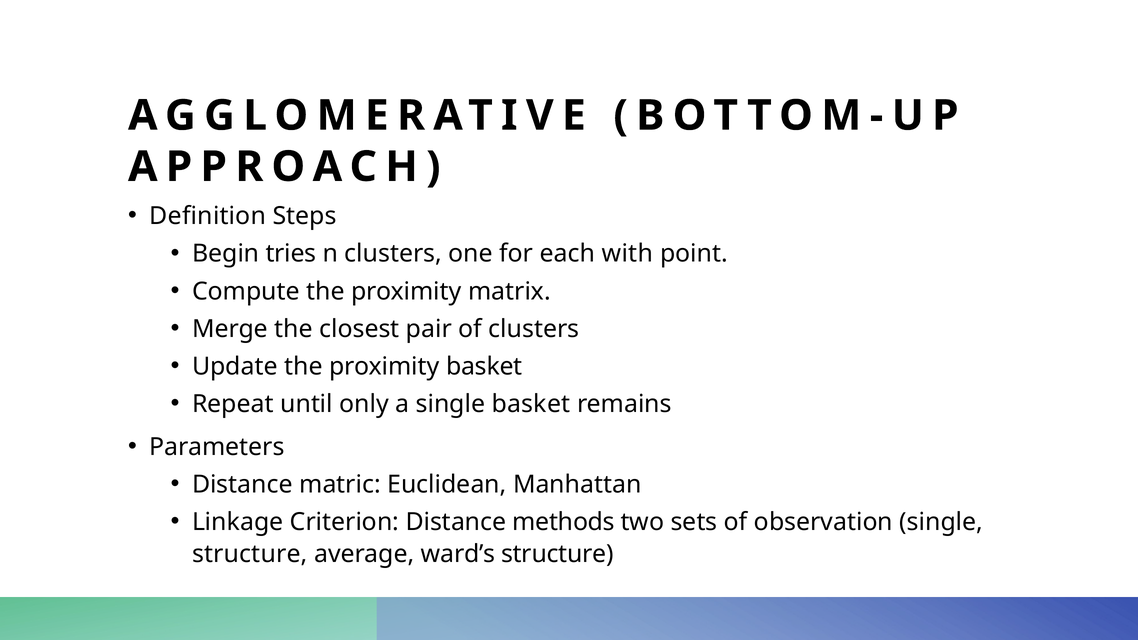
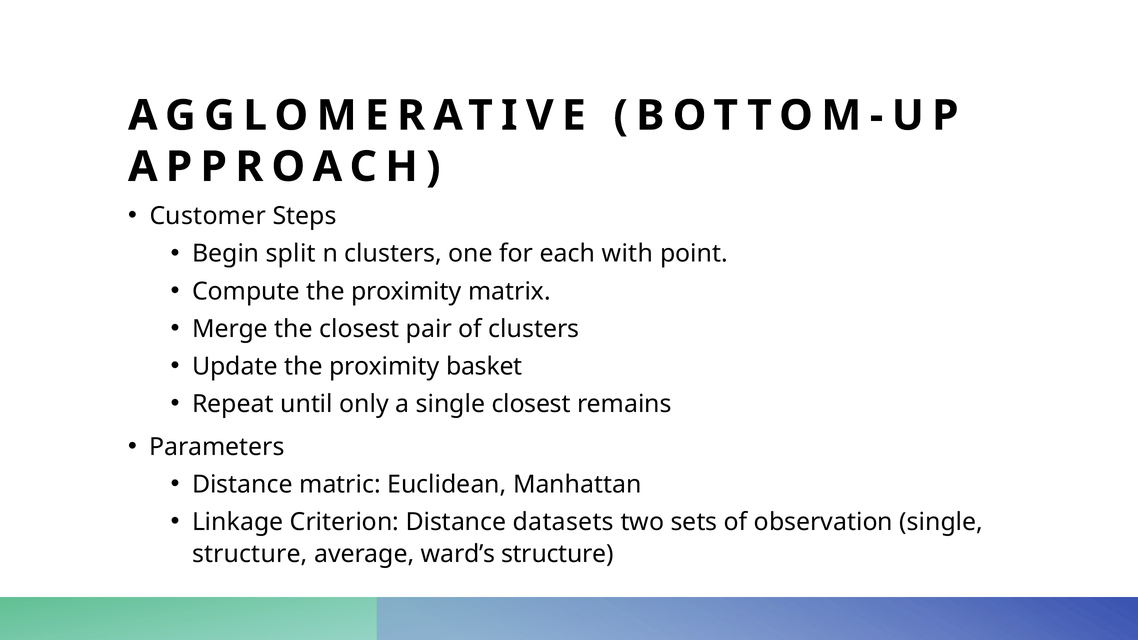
Definition: Definition -> Customer
tries: tries -> split
single basket: basket -> closest
methods: methods -> datasets
